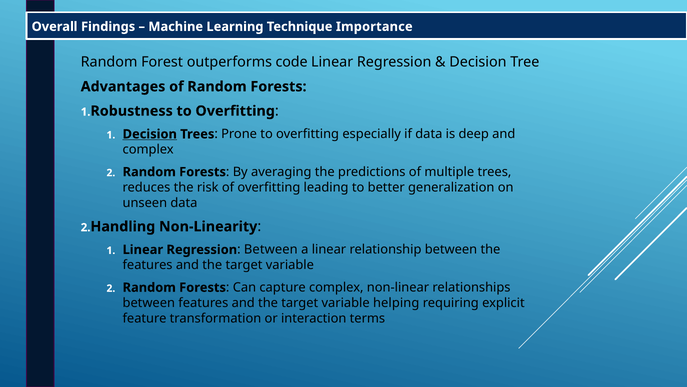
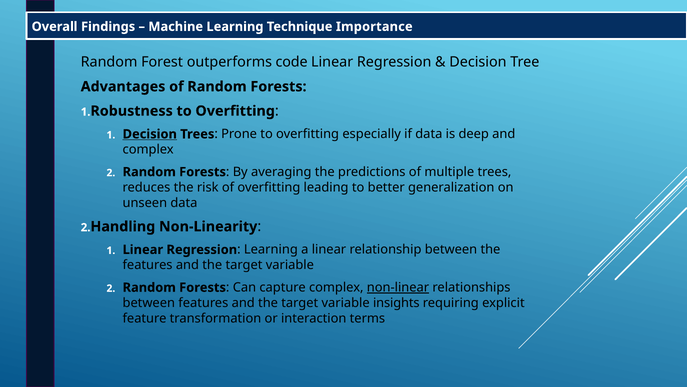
Between at (271, 249): Between -> Learning
non-linear underline: none -> present
helping: helping -> insights
